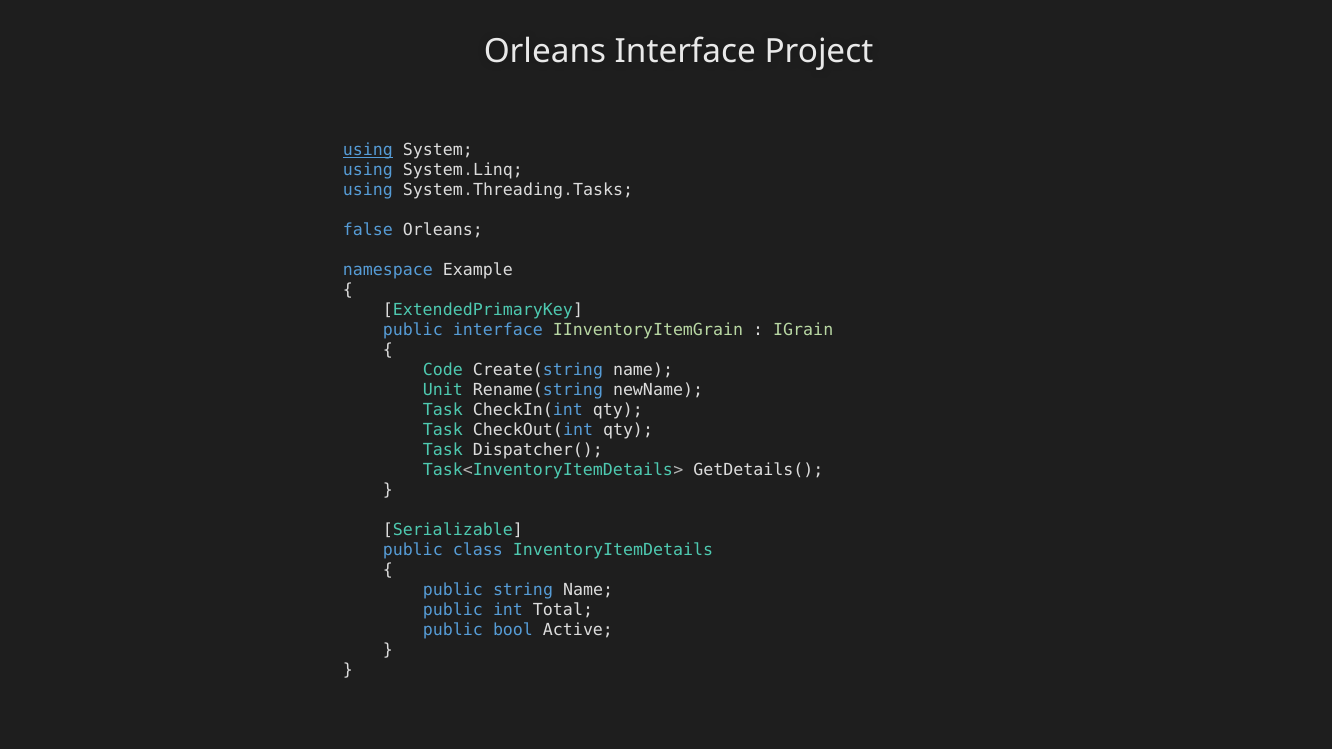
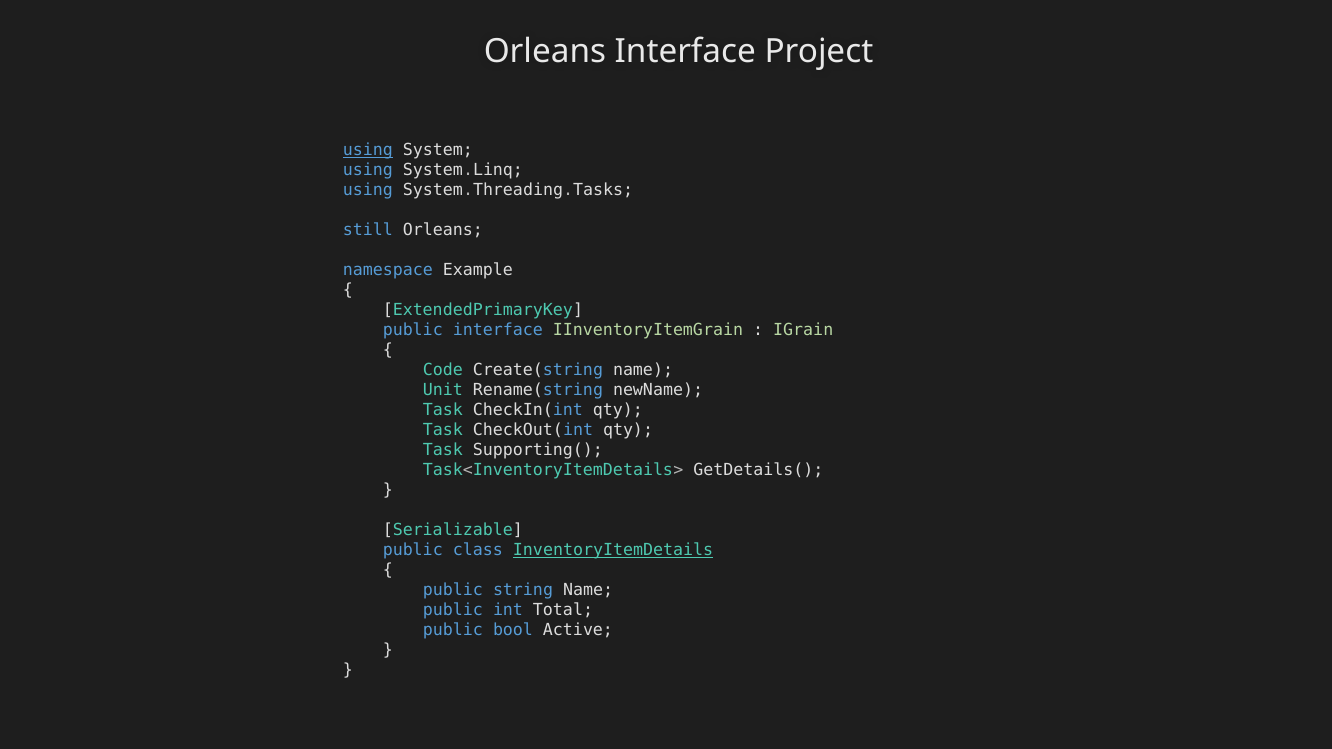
false: false -> still
Dispatcher(: Dispatcher( -> Supporting(
InventoryItemDetails underline: none -> present
